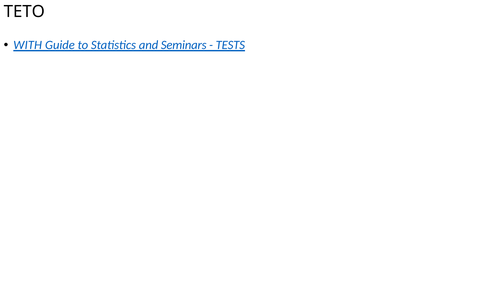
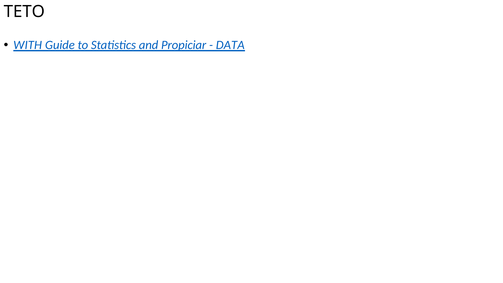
Seminars: Seminars -> Propiciar
TESTS: TESTS -> DATA
